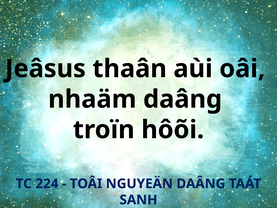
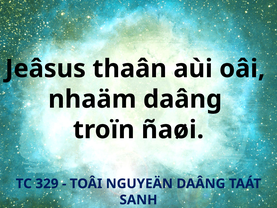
hôõi: hôõi -> ñaøi
224: 224 -> 329
